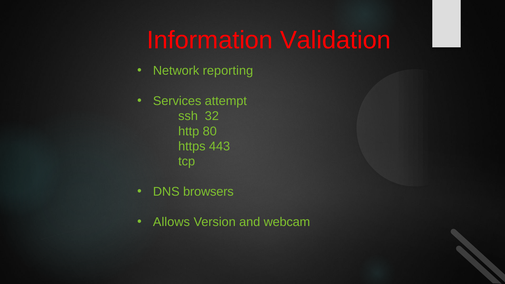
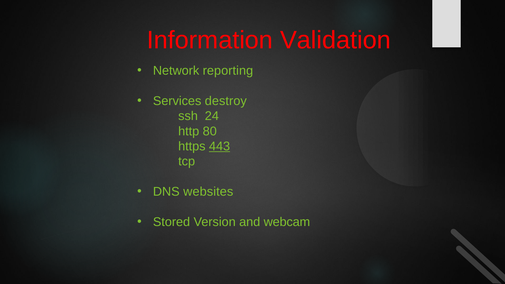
attempt: attempt -> destroy
32: 32 -> 24
443 underline: none -> present
browsers: browsers -> websites
Allows: Allows -> Stored
